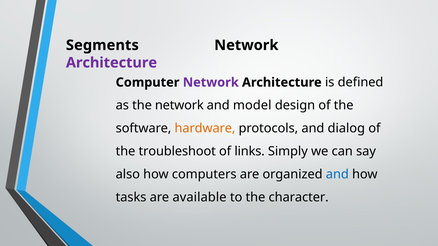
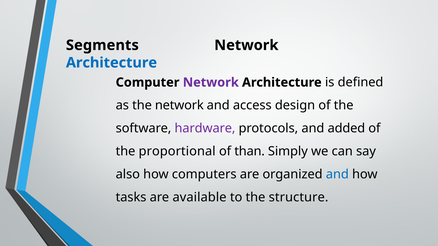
Architecture at (111, 63) colour: purple -> blue
model: model -> access
hardware colour: orange -> purple
dialog: dialog -> added
troubleshoot: troubleshoot -> proportional
links: links -> than
character: character -> structure
